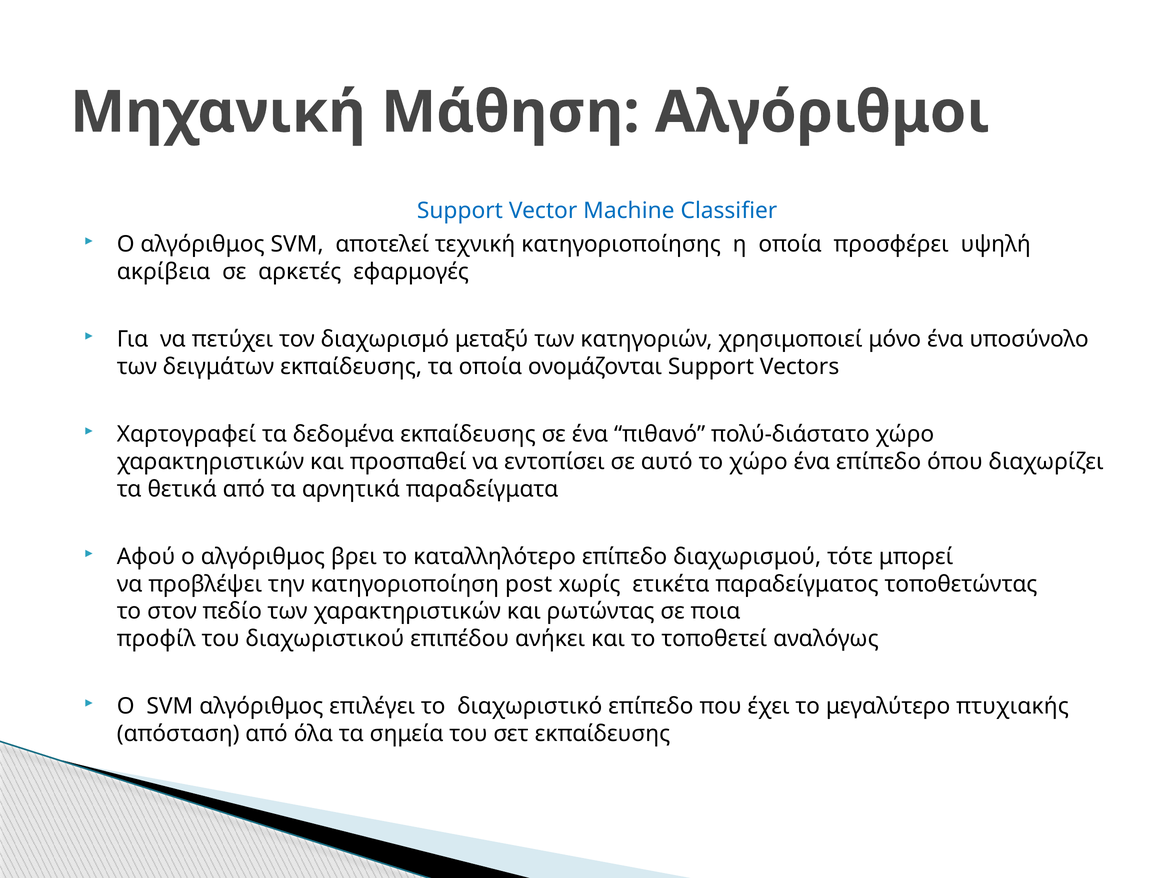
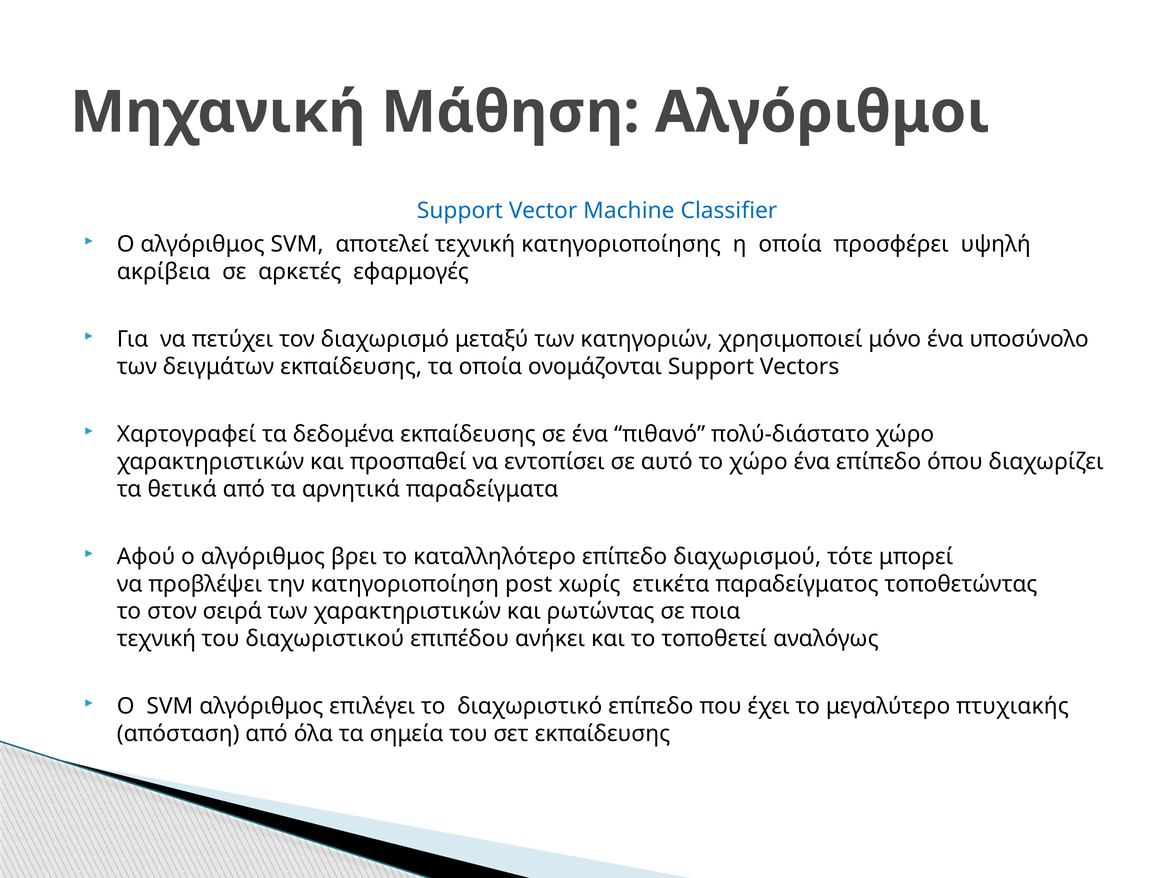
πεδίο: πεδίο -> σειρά
προφίλ at (156, 638): προφίλ -> τεχνική
